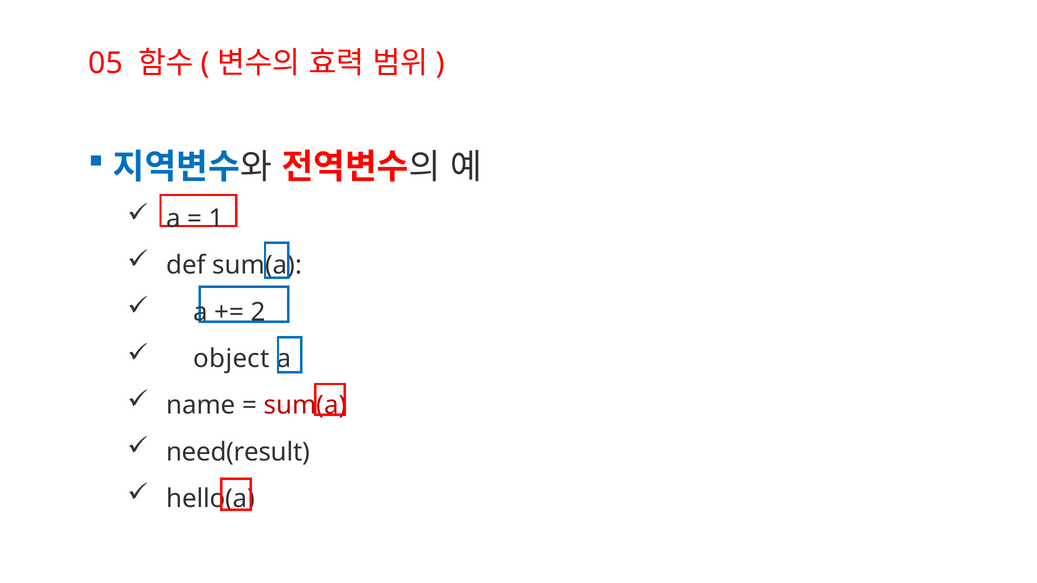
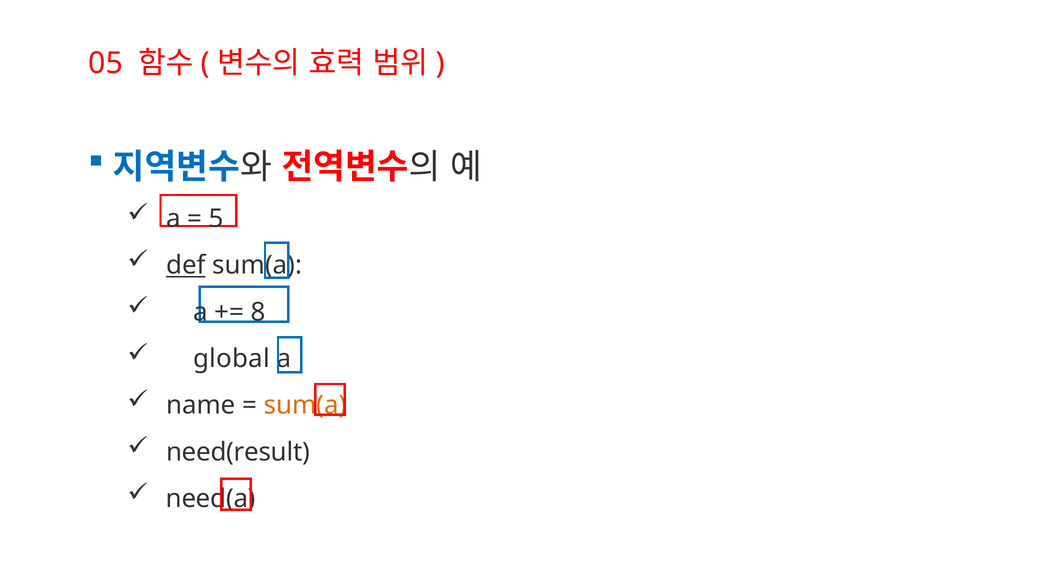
1: 1 -> 5
def underline: none -> present
2: 2 -> 8
object: object -> global
sum(a at (305, 406) colour: red -> orange
hello(a: hello(a -> need(a
